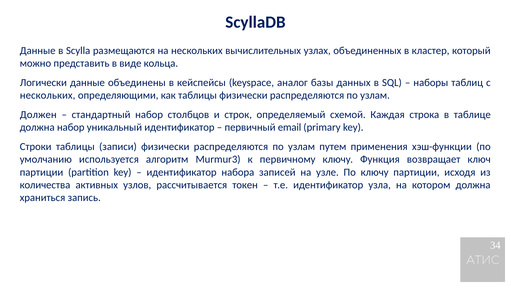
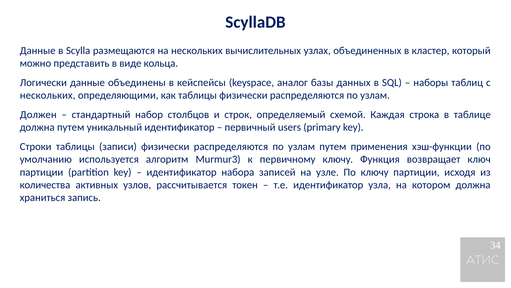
должна набор: набор -> путем
email: email -> users
